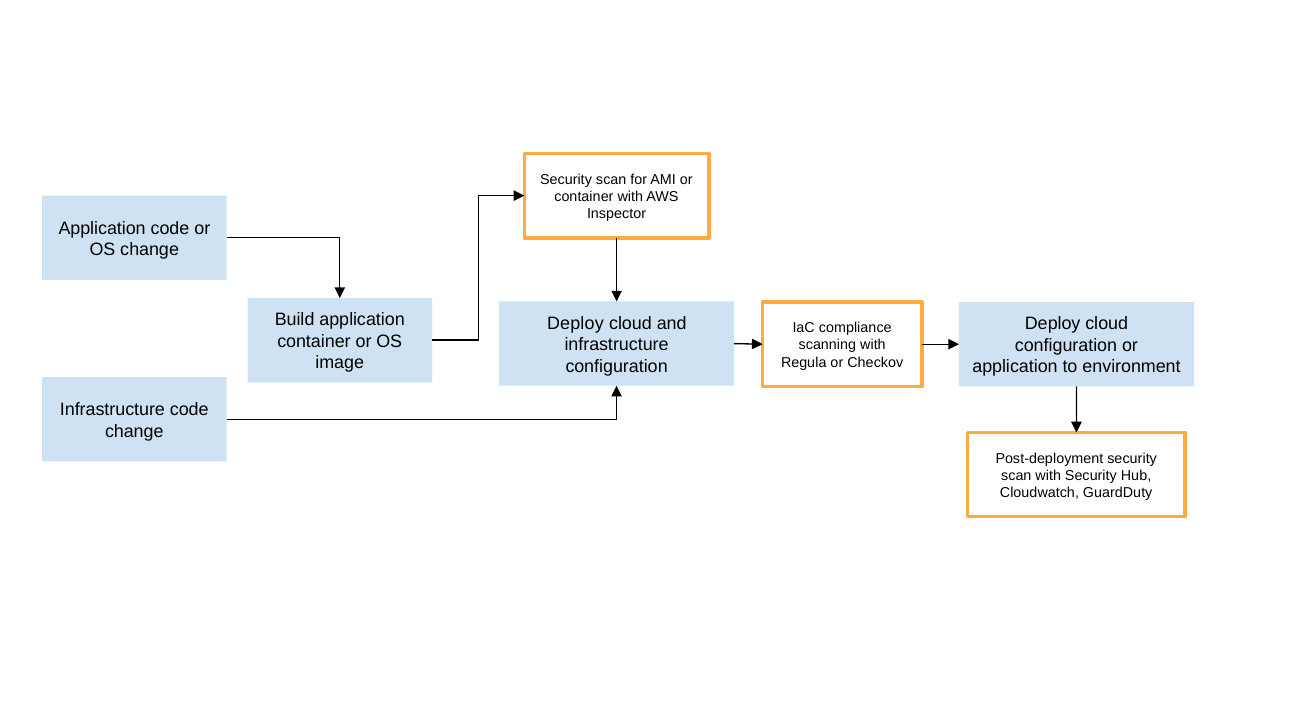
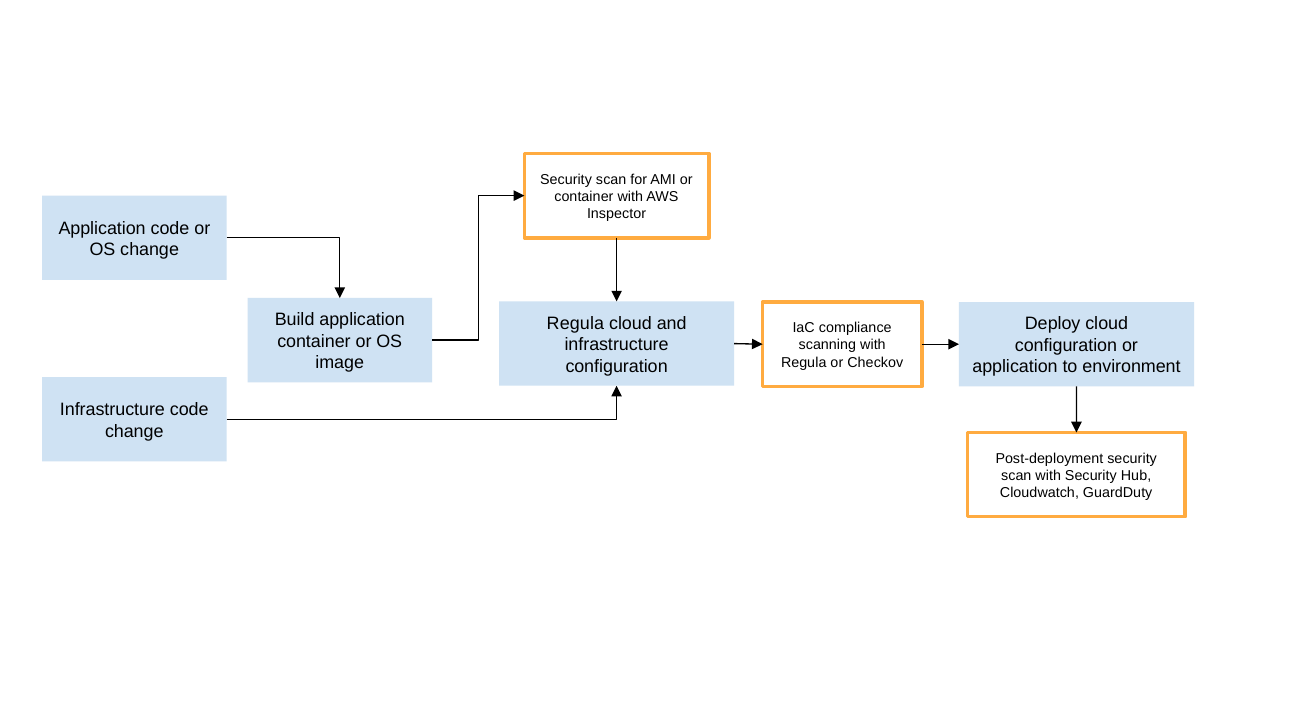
Deploy at (575, 323): Deploy -> Regula
